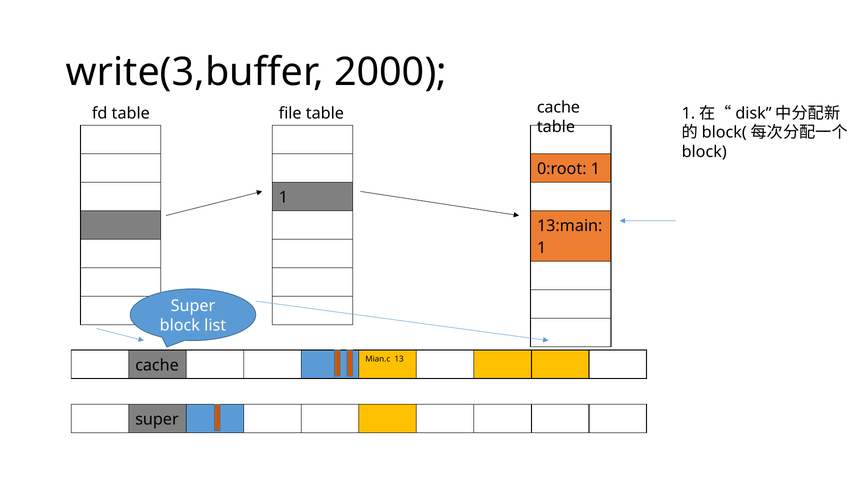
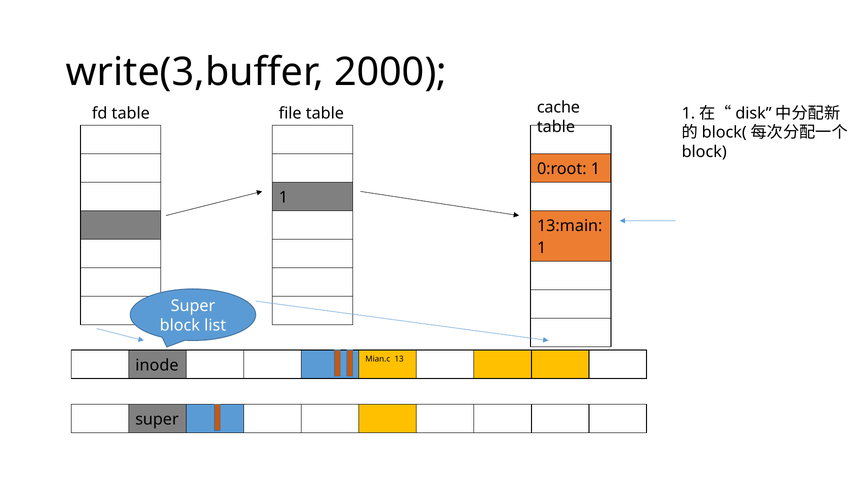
cache at (157, 366): cache -> inode
